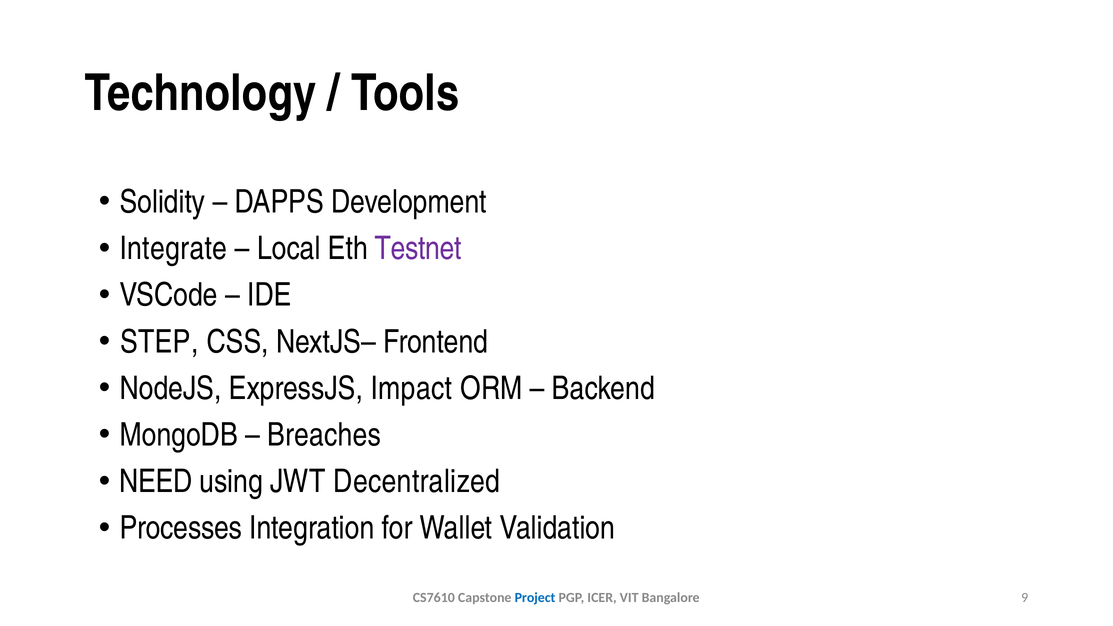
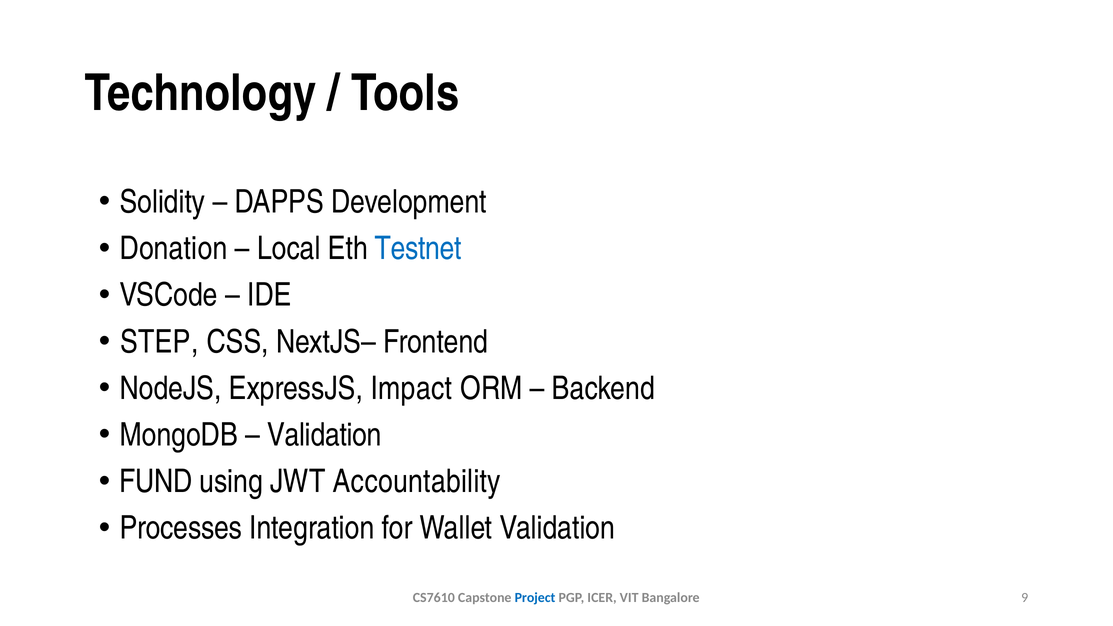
Integrate: Integrate -> Donation
Testnet colour: purple -> blue
Breaches at (324, 435): Breaches -> Validation
NEED: NEED -> FUND
Decentralized: Decentralized -> Accountability
